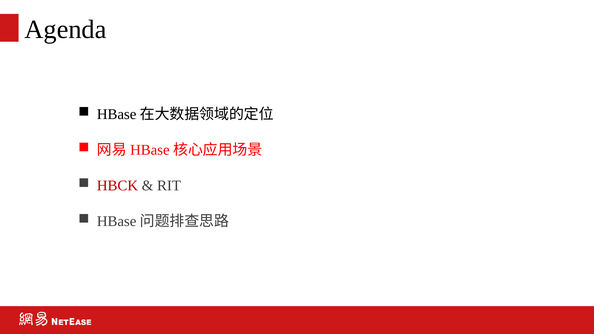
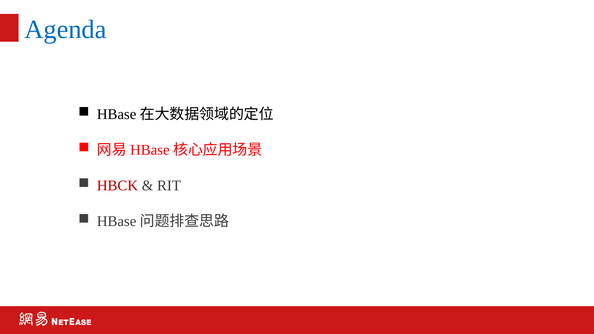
Agenda colour: black -> blue
